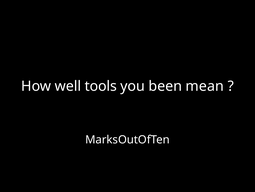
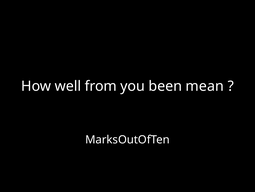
tools: tools -> from
